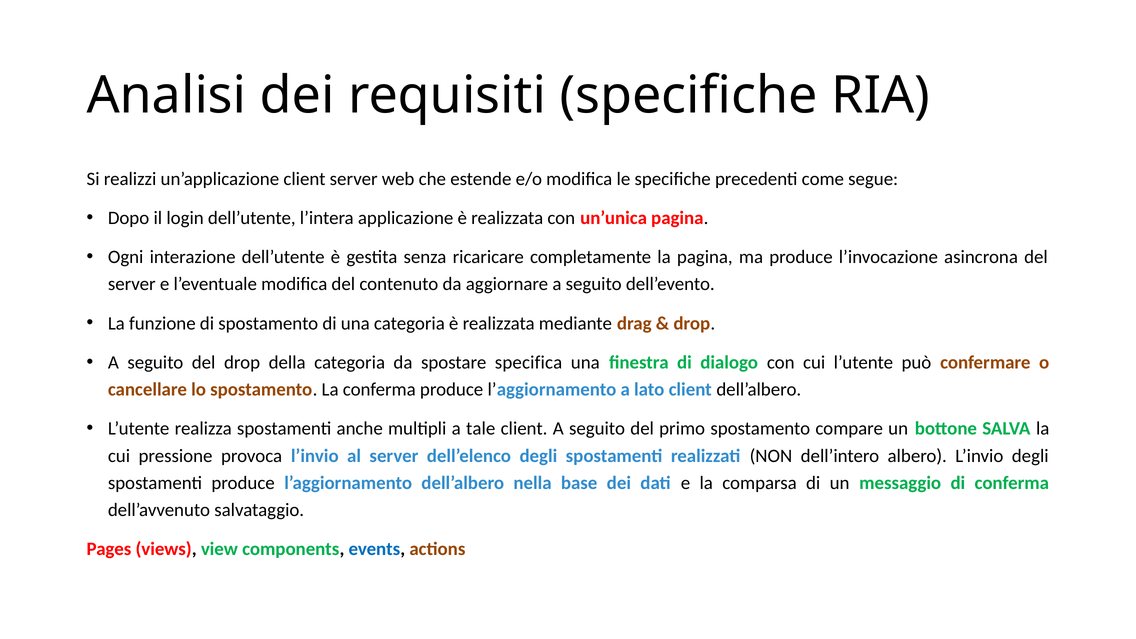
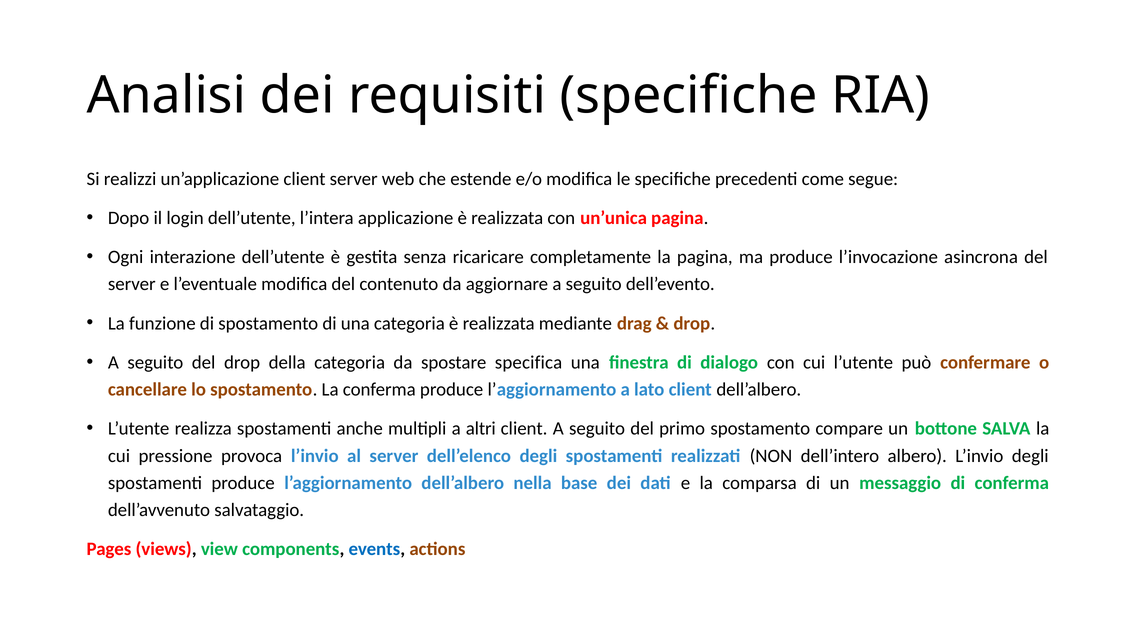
tale: tale -> altri
